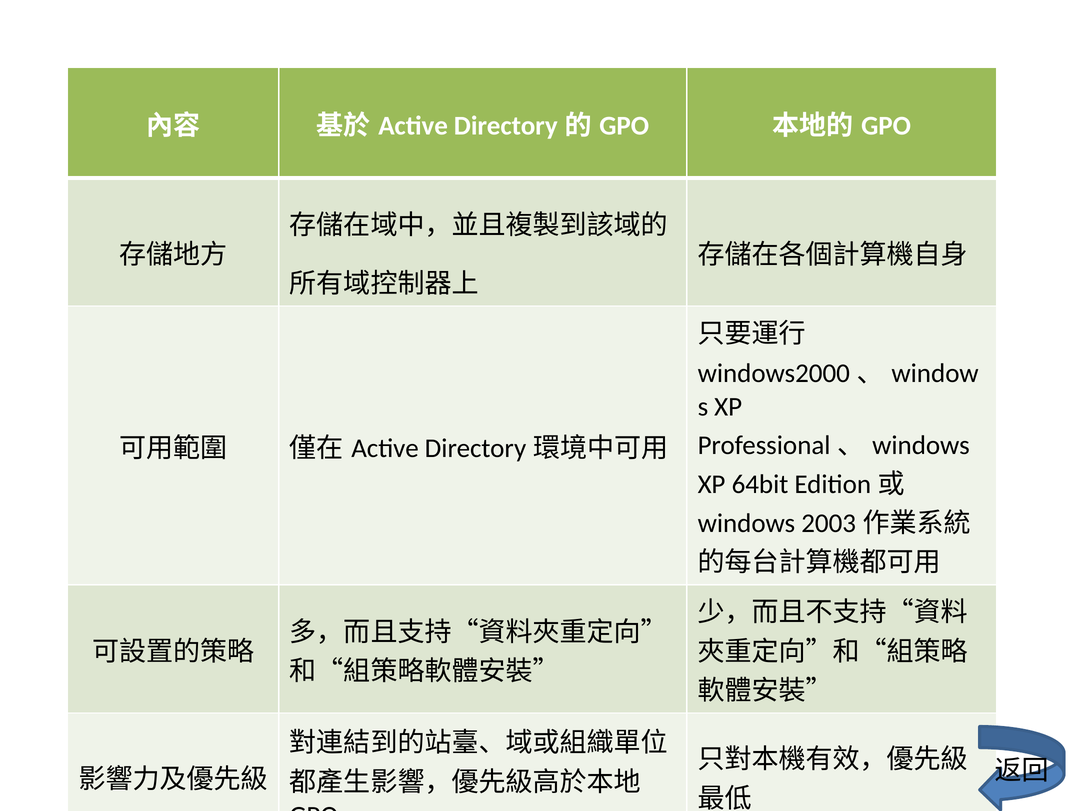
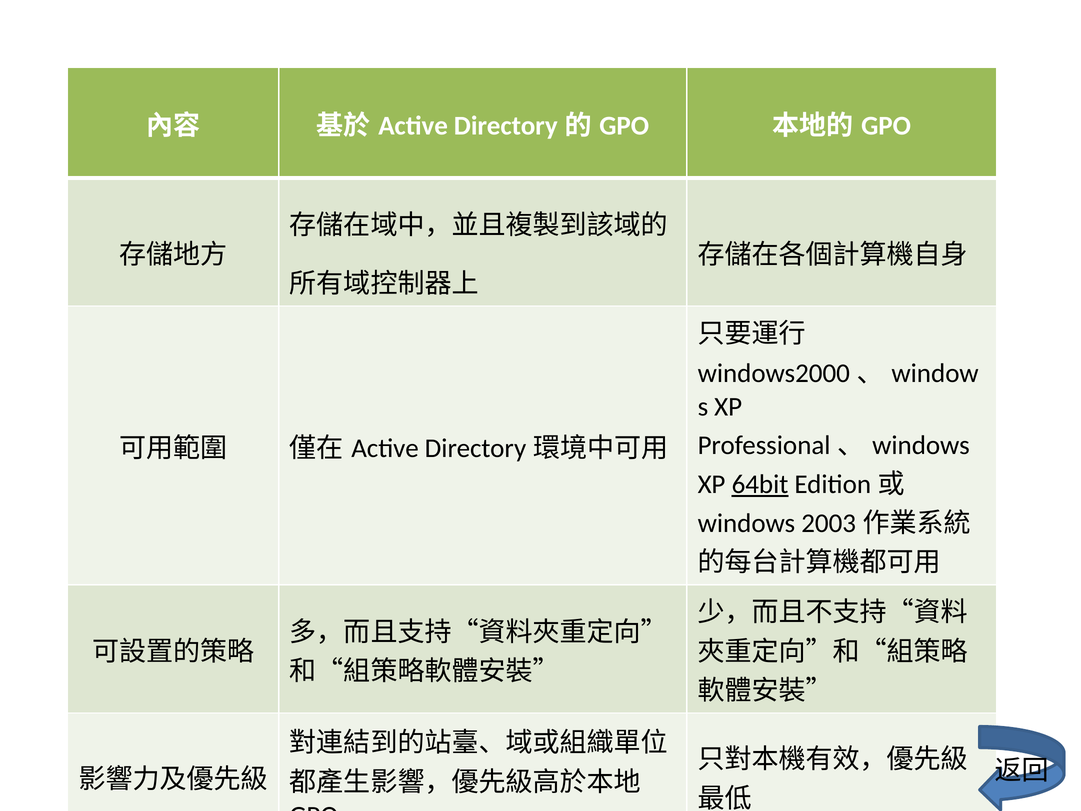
64bit underline: none -> present
